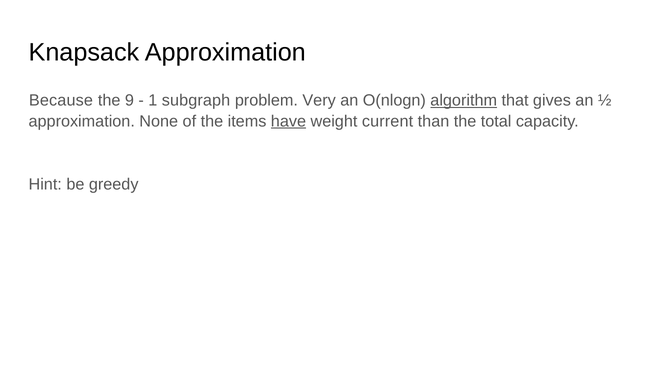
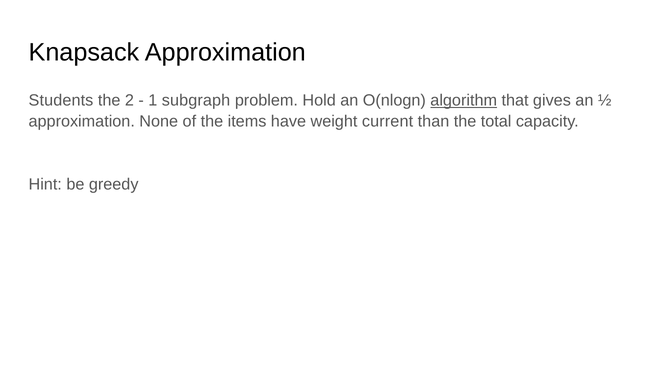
Because: Because -> Students
9: 9 -> 2
Very: Very -> Hold
have underline: present -> none
